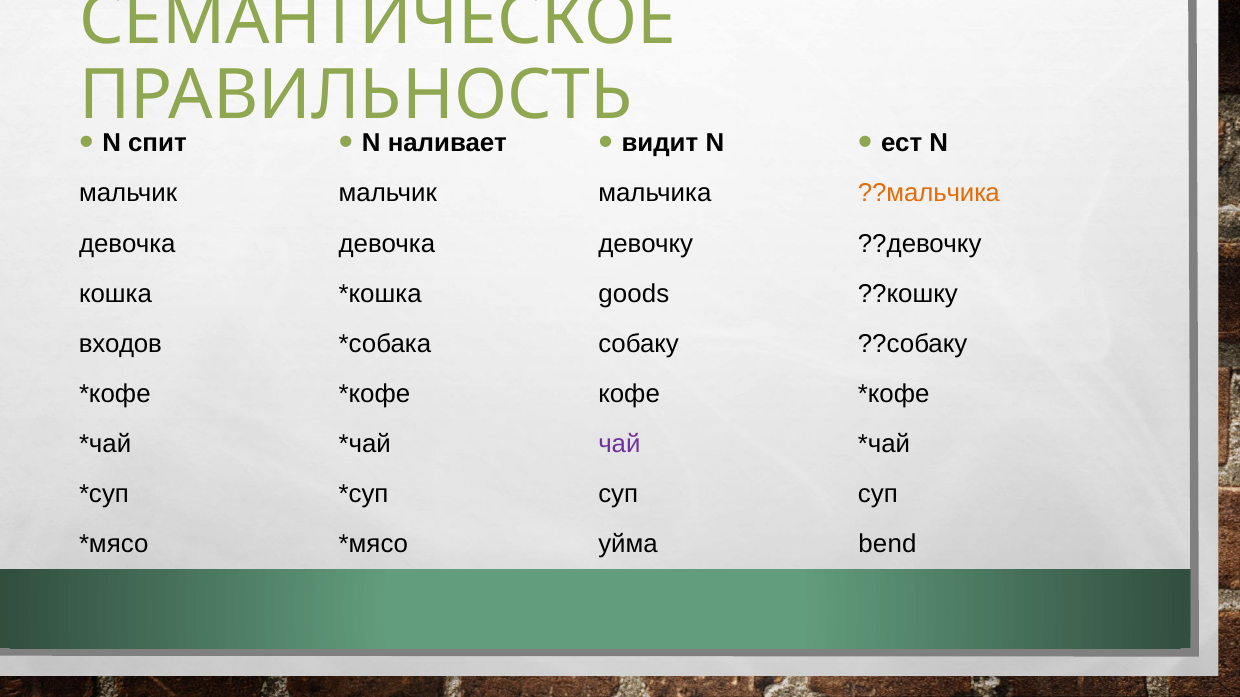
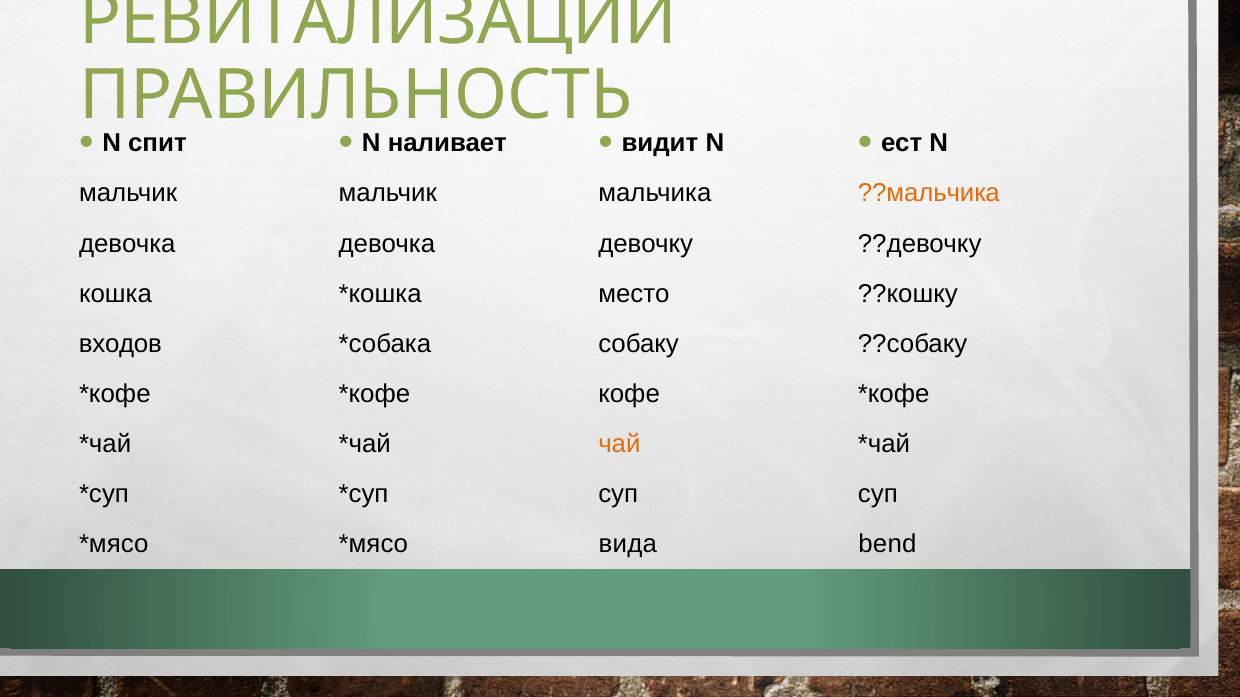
СЕМАНТИЧЕСКОЕ: СЕМАНТИЧЕСКОЕ -> РЕВИТАЛИЗАЦИИ
goods: goods -> место
чай colour: purple -> orange
уйма: уйма -> вида
